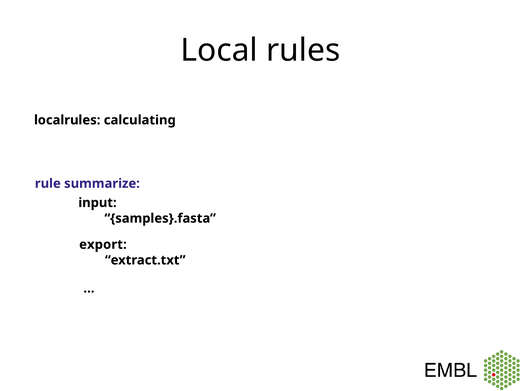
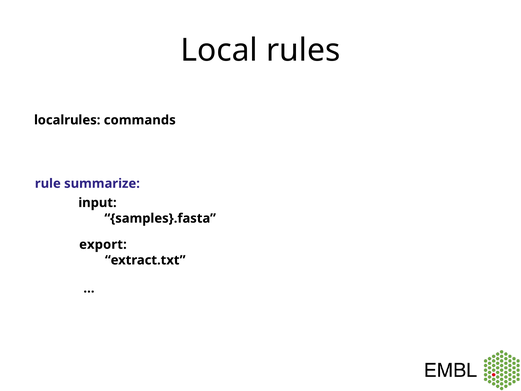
calculating: calculating -> commands
